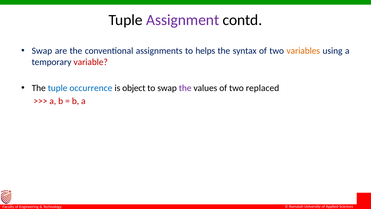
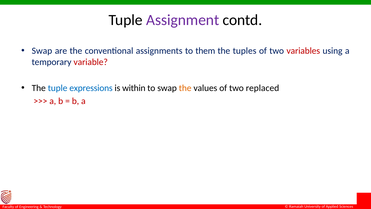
helps: helps -> them
syntax: syntax -> tuples
variables colour: orange -> red
occurrence: occurrence -> expressions
object: object -> within
the at (185, 88) colour: purple -> orange
